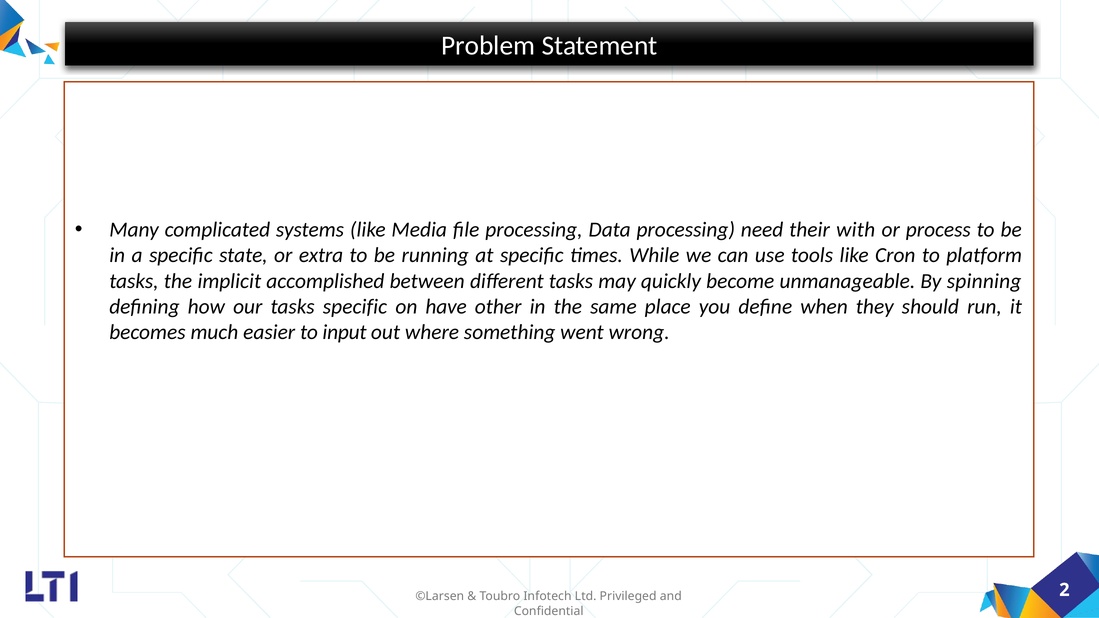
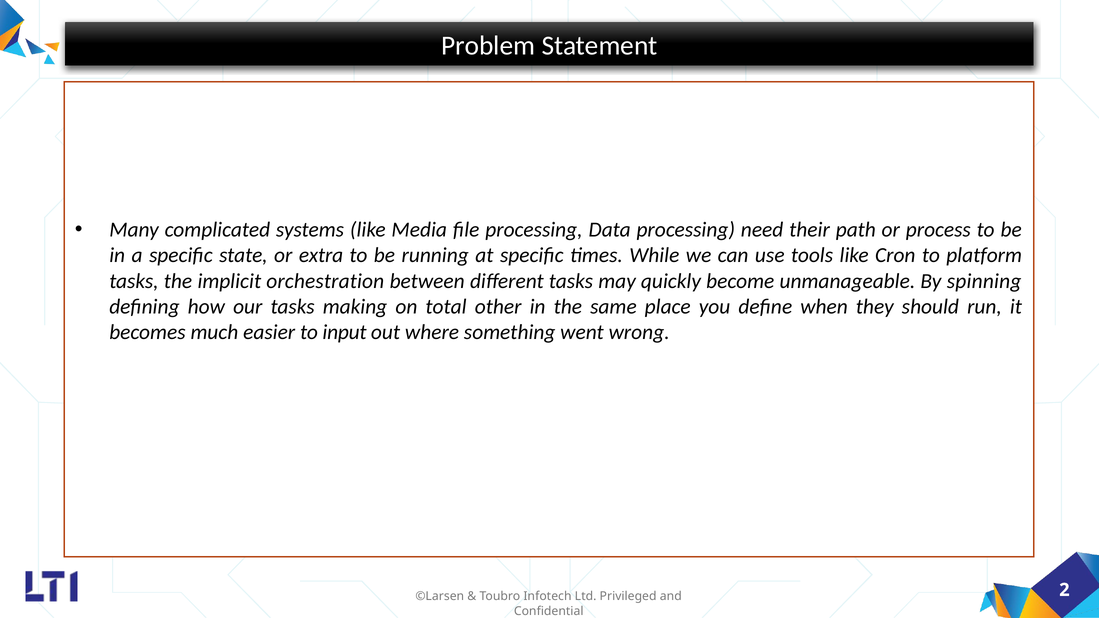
with: with -> path
accomplished: accomplished -> orchestration
tasks specific: specific -> making
have: have -> total
